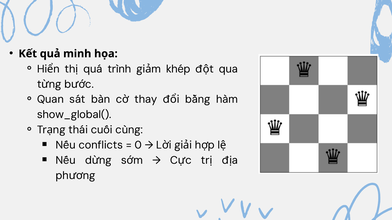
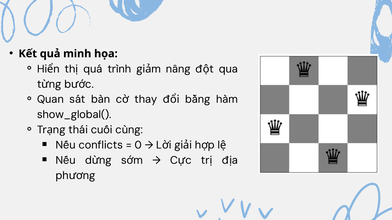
khép: khép -> nâng
